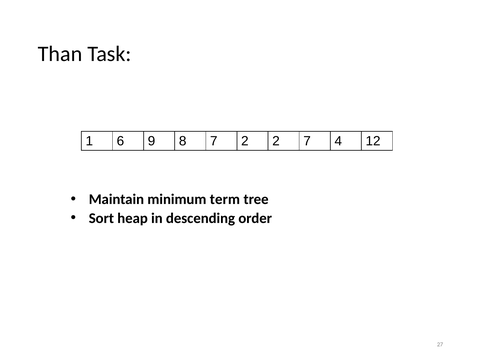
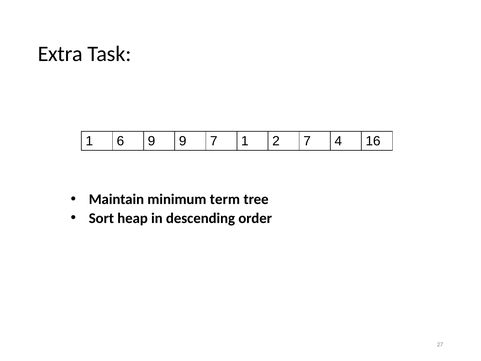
Than: Than -> Extra
9 8: 8 -> 9
7 2: 2 -> 1
12: 12 -> 16
